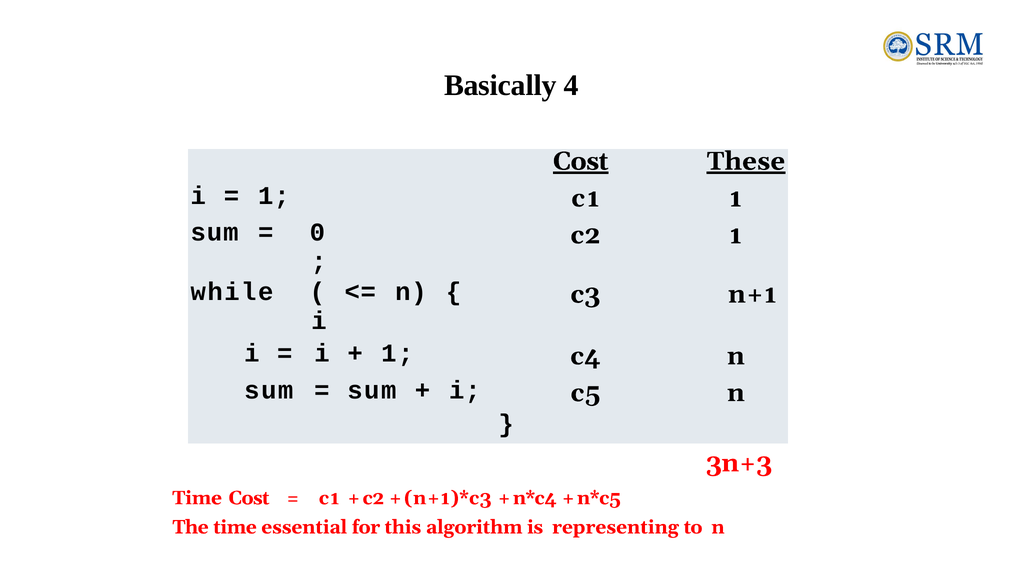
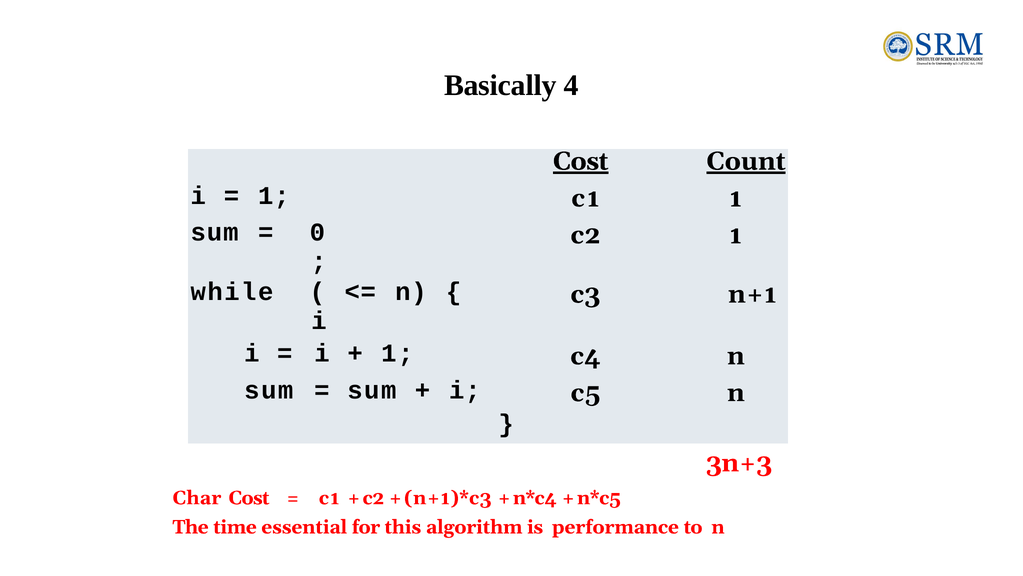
These: These -> Count
Time at (197, 497): Time -> Char
representing: representing -> performance
